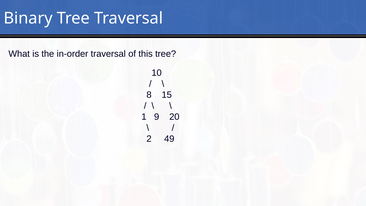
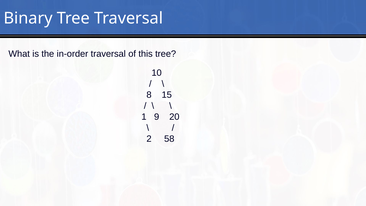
49: 49 -> 58
